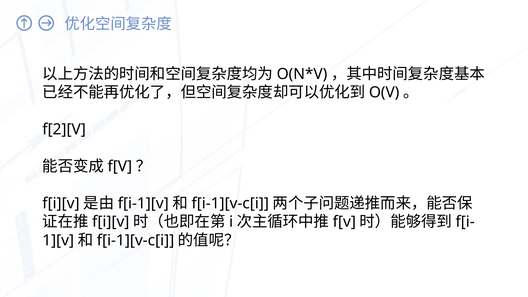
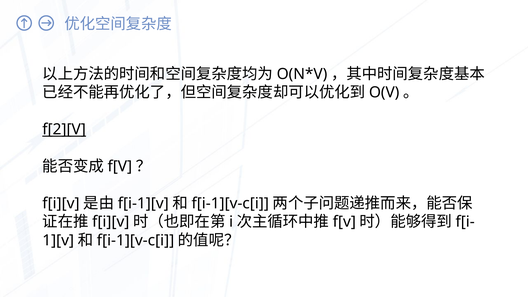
f[2][V underline: none -> present
